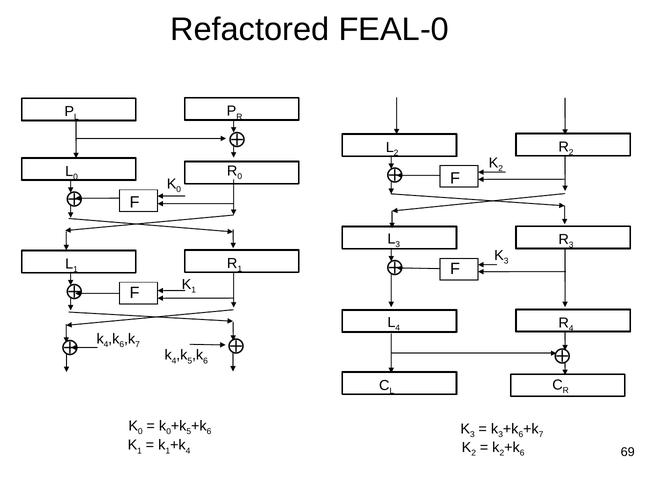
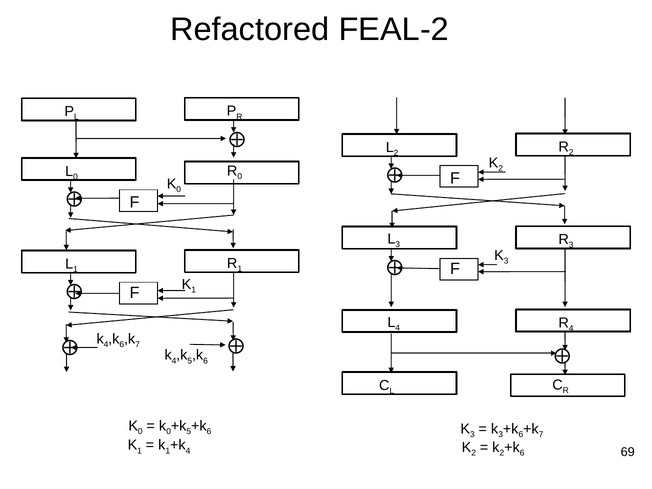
FEAL-0: FEAL-0 -> FEAL-2
